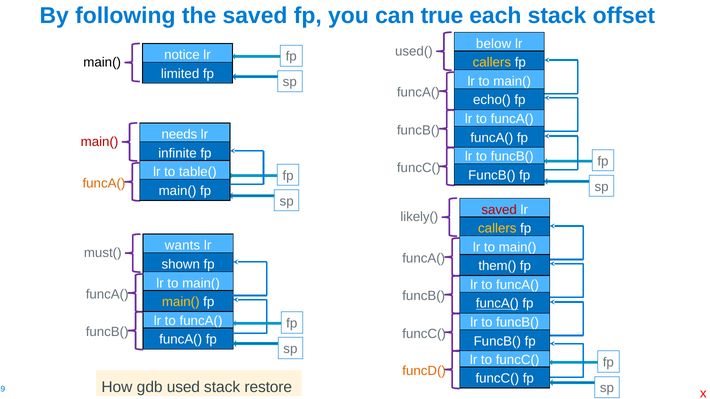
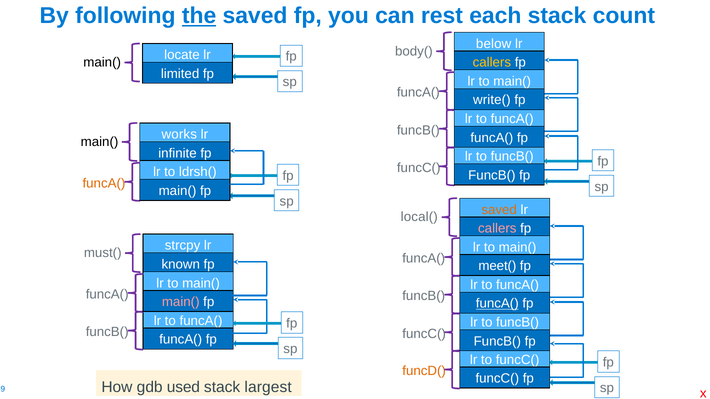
the underline: none -> present
true: true -> rest
offset: offset -> count
used(: used( -> body(
notice: notice -> locate
echo(: echo( -> write(
needs: needs -> works
main( at (100, 142) colour: red -> black
table(: table( -> ldrsh(
saved at (499, 210) colour: red -> orange
likely(: likely( -> local(
callers at (497, 229) colour: yellow -> pink
wants: wants -> strcpy
shown: shown -> known
them(: them( -> meet(
main( at (181, 302) colour: yellow -> pink
restore: restore -> largest
